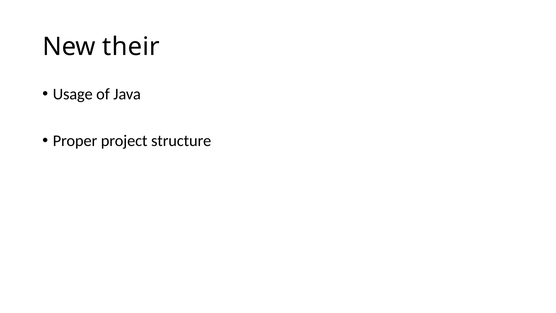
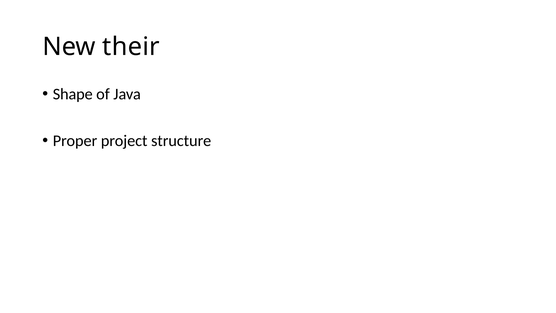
Usage: Usage -> Shape
